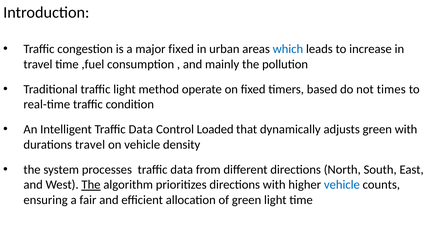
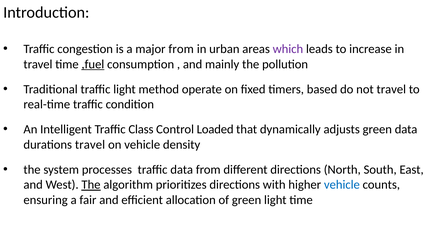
major fixed: fixed -> from
which colour: blue -> purple
,fuel underline: none -> present
not times: times -> travel
Intelligent Traffic Data: Data -> Class
green with: with -> data
